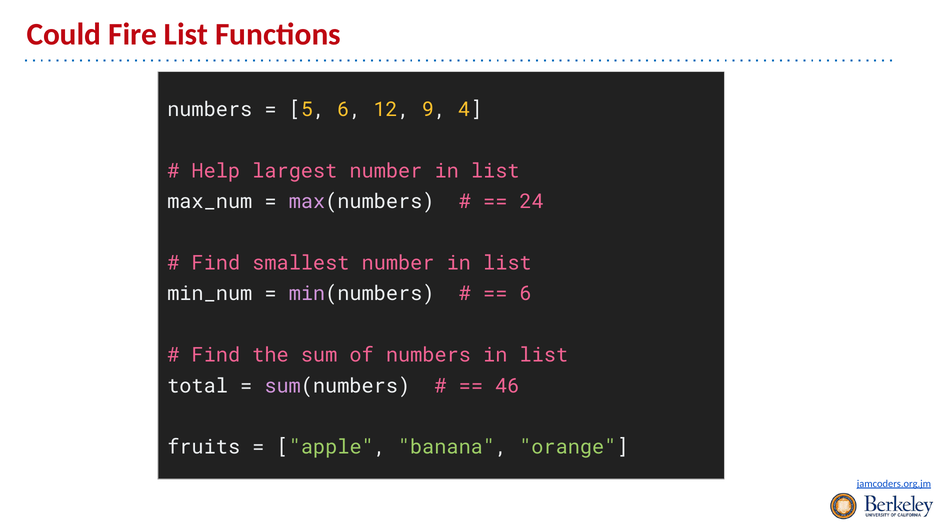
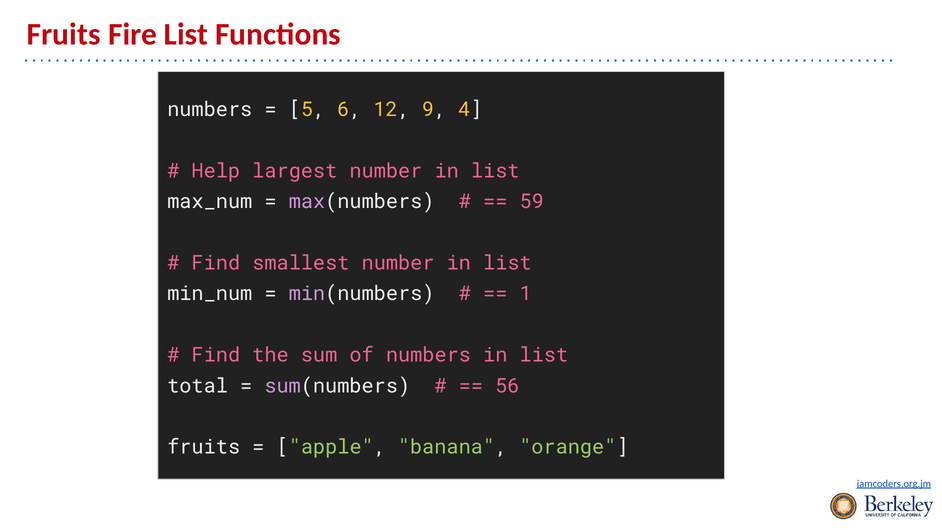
Could at (64, 34): Could -> Fruits
24: 24 -> 59
6 at (526, 294): 6 -> 1
46: 46 -> 56
